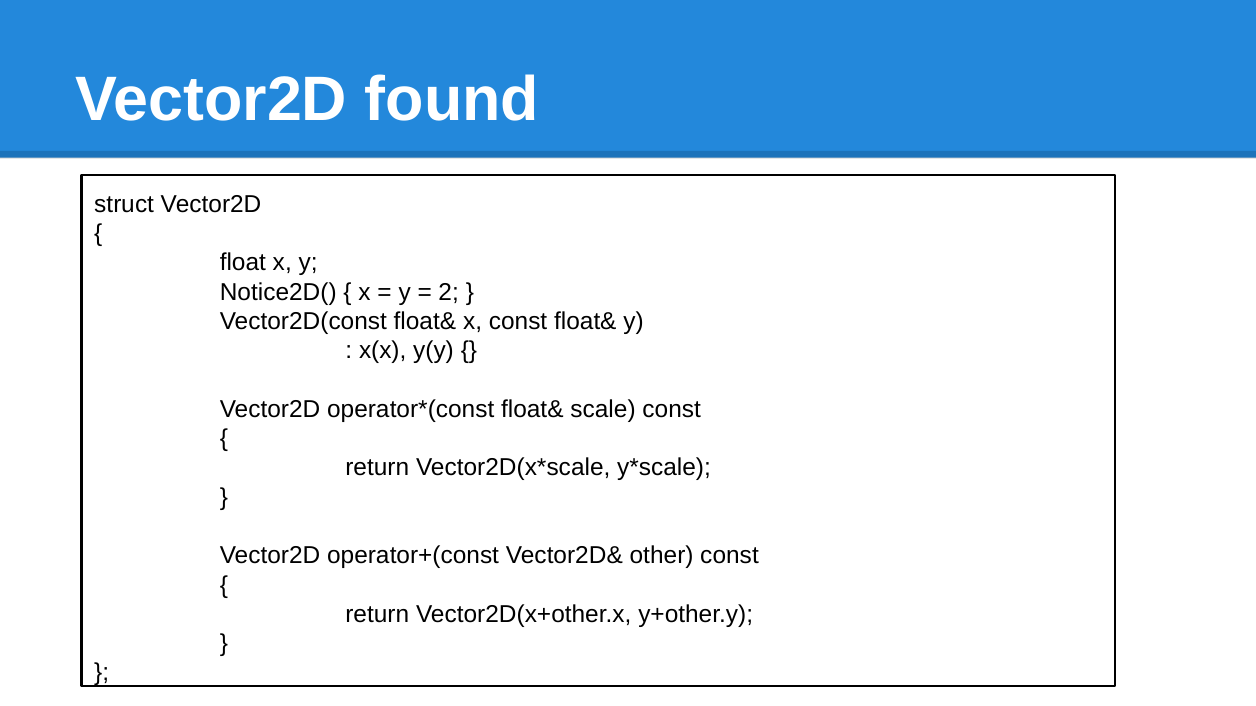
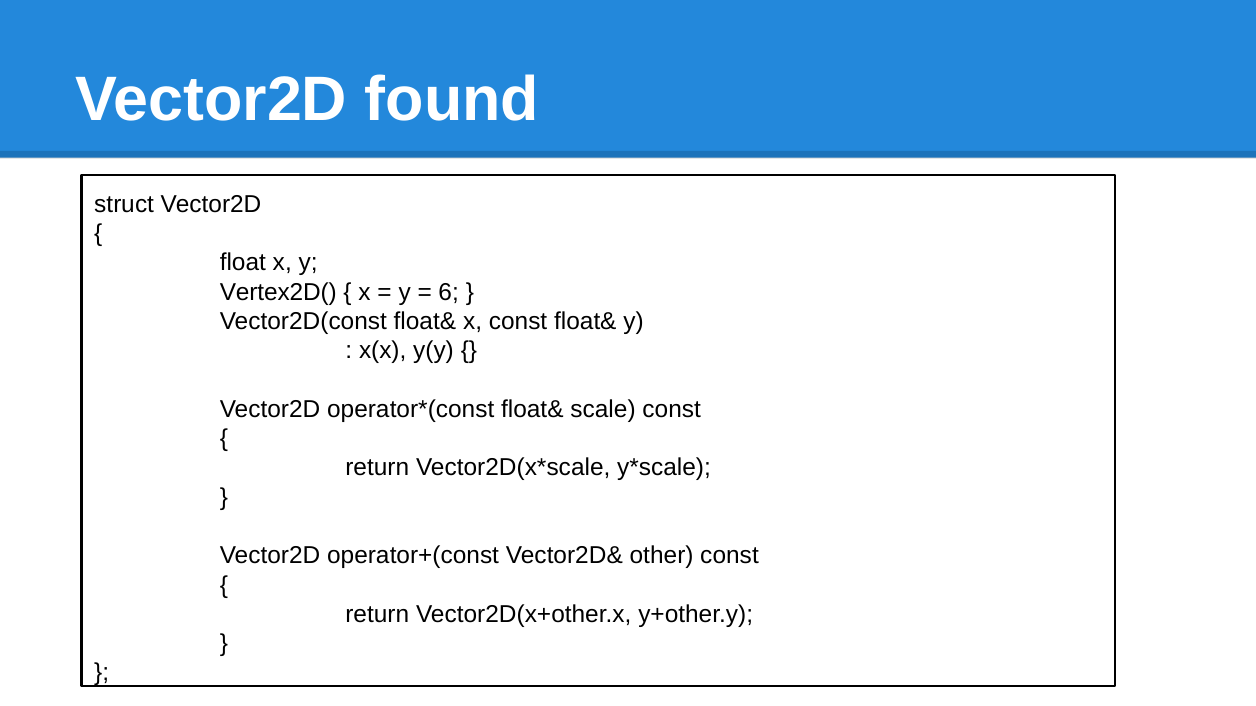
Notice2D(: Notice2D( -> Vertex2D(
2: 2 -> 6
